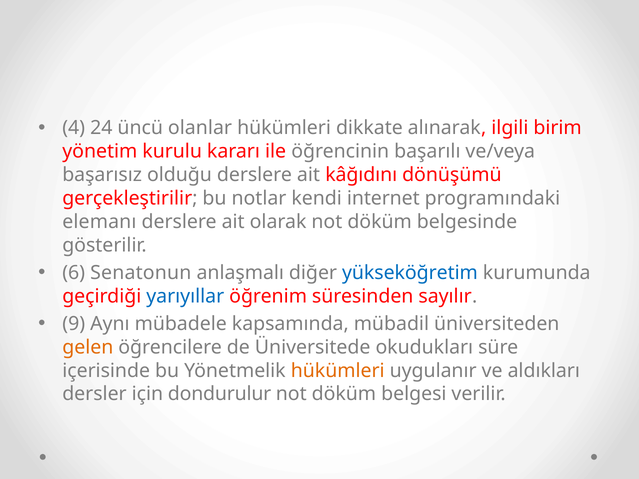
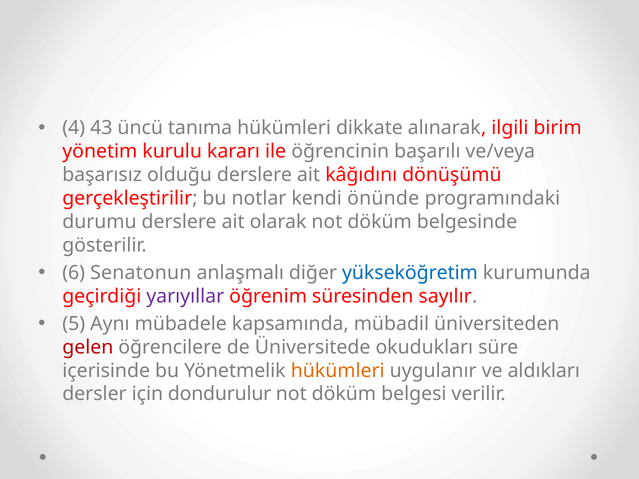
24: 24 -> 43
olanlar: olanlar -> tanıma
internet: internet -> önünde
elemanı: elemanı -> durumu
yarıyıllar colour: blue -> purple
9: 9 -> 5
gelen colour: orange -> red
